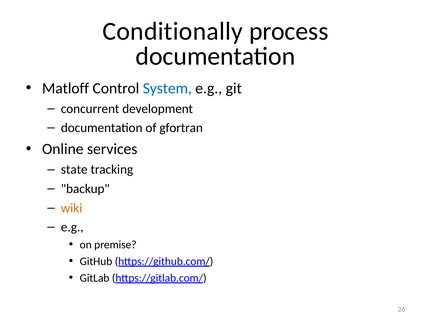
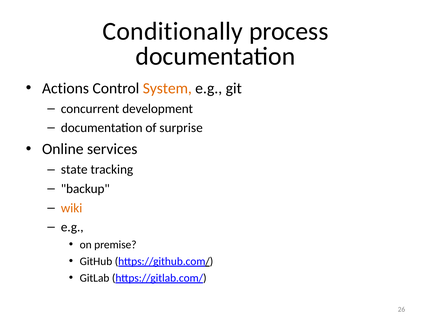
Matloff: Matloff -> Actions
System colour: blue -> orange
gfortran: gfortran -> surprise
